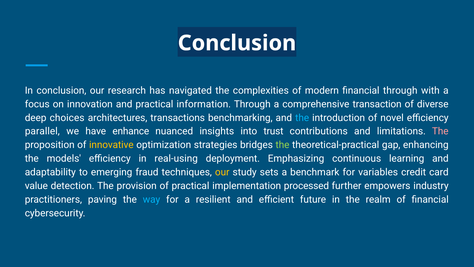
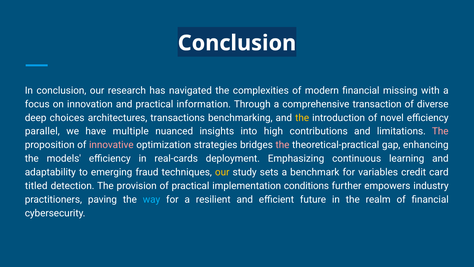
financial through: through -> missing
the at (302, 118) colour: light blue -> yellow
enhance: enhance -> multiple
trust: trust -> high
innovative colour: yellow -> pink
the at (283, 145) colour: light green -> pink
real-using: real-using -> real-cards
value: value -> titled
processed: processed -> conditions
